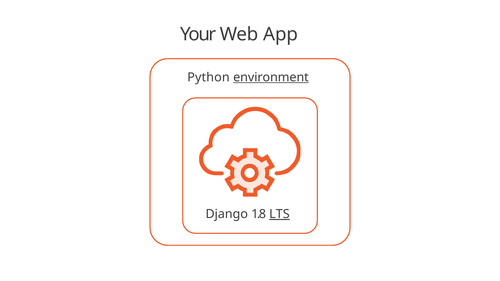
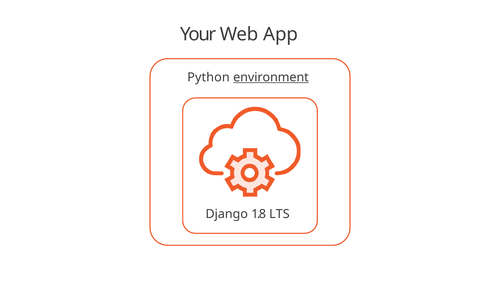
LTS underline: present -> none
